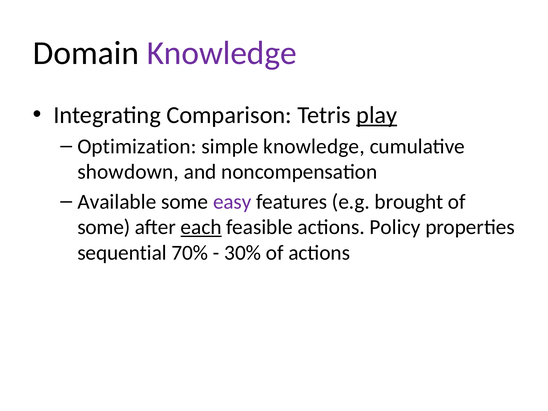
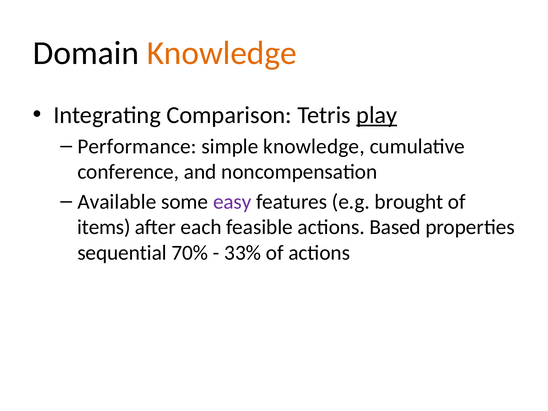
Knowledge at (222, 53) colour: purple -> orange
Optimization: Optimization -> Performance
showdown: showdown -> conference
some at (104, 227): some -> items
each underline: present -> none
Policy: Policy -> Based
30%: 30% -> 33%
